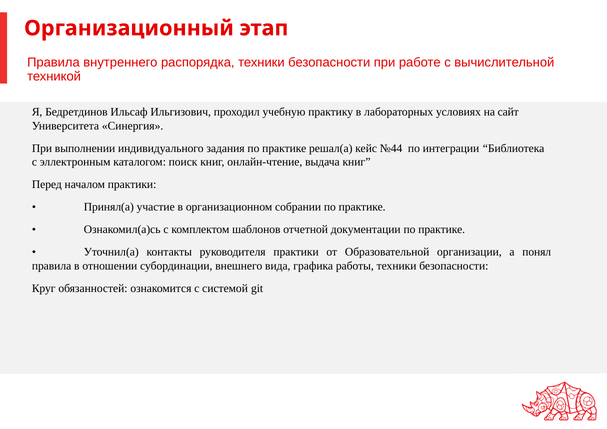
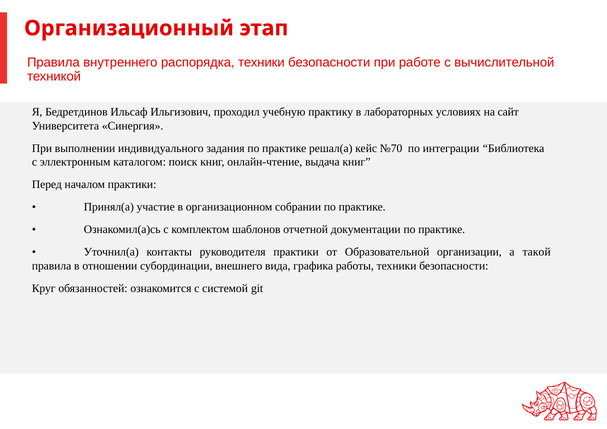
№44: №44 -> №70
понял: понял -> такой
